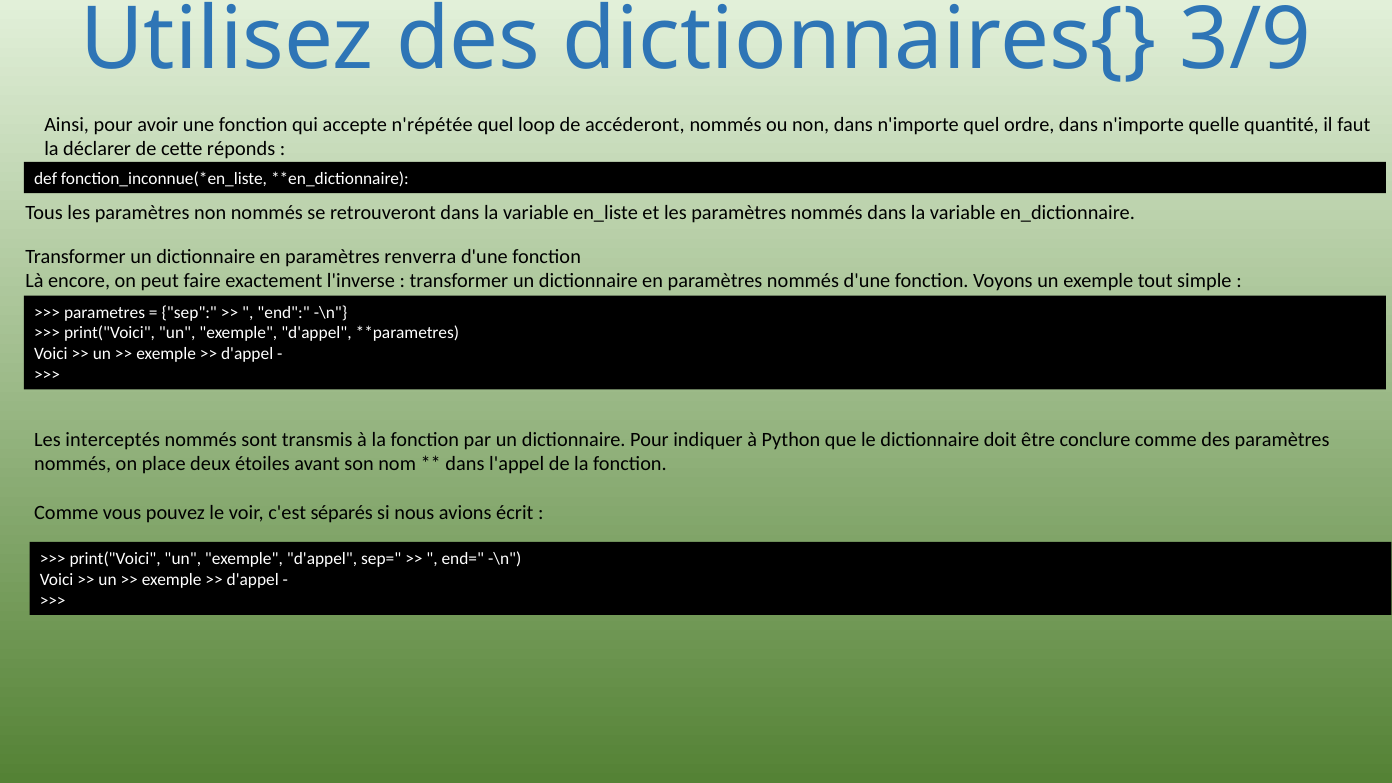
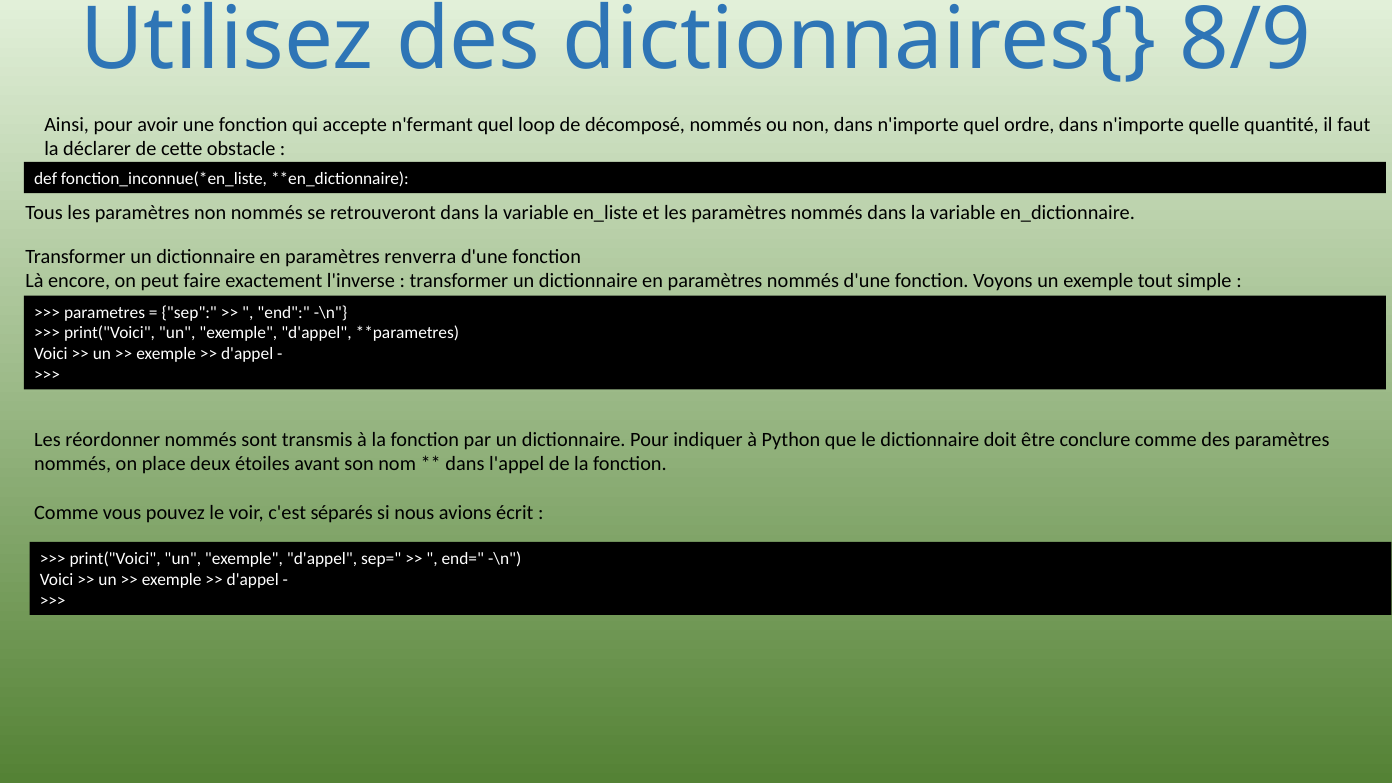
3/9: 3/9 -> 8/9
n'répétée: n'répétée -> n'fermant
accéderont: accéderont -> décomposé
réponds: réponds -> obstacle
interceptés: interceptés -> réordonner
